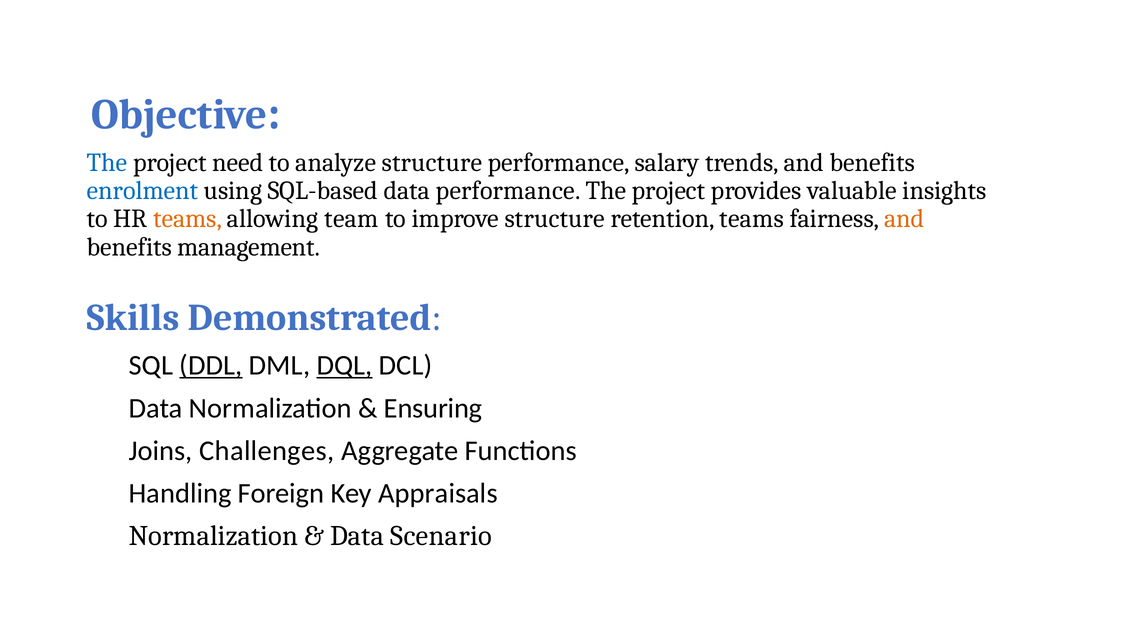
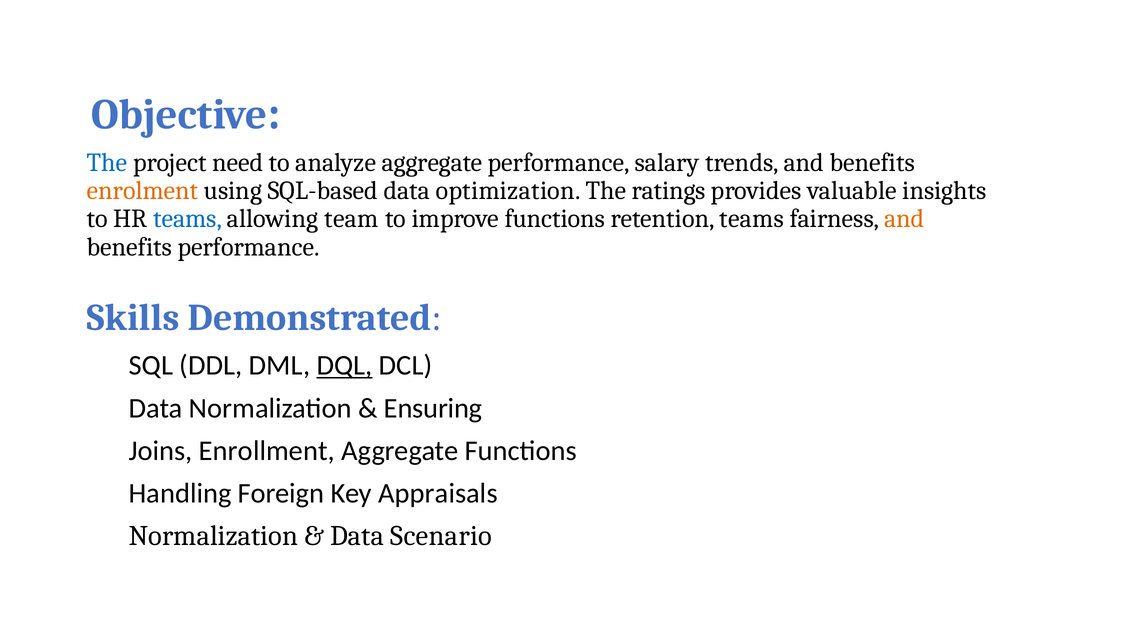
analyze structure: structure -> aggregate
enrolment colour: blue -> orange
data performance: performance -> optimization
project at (669, 191): project -> ratings
teams at (188, 219) colour: orange -> blue
improve structure: structure -> functions
benefits management: management -> performance
DDL underline: present -> none
Challenges: Challenges -> Enrollment
